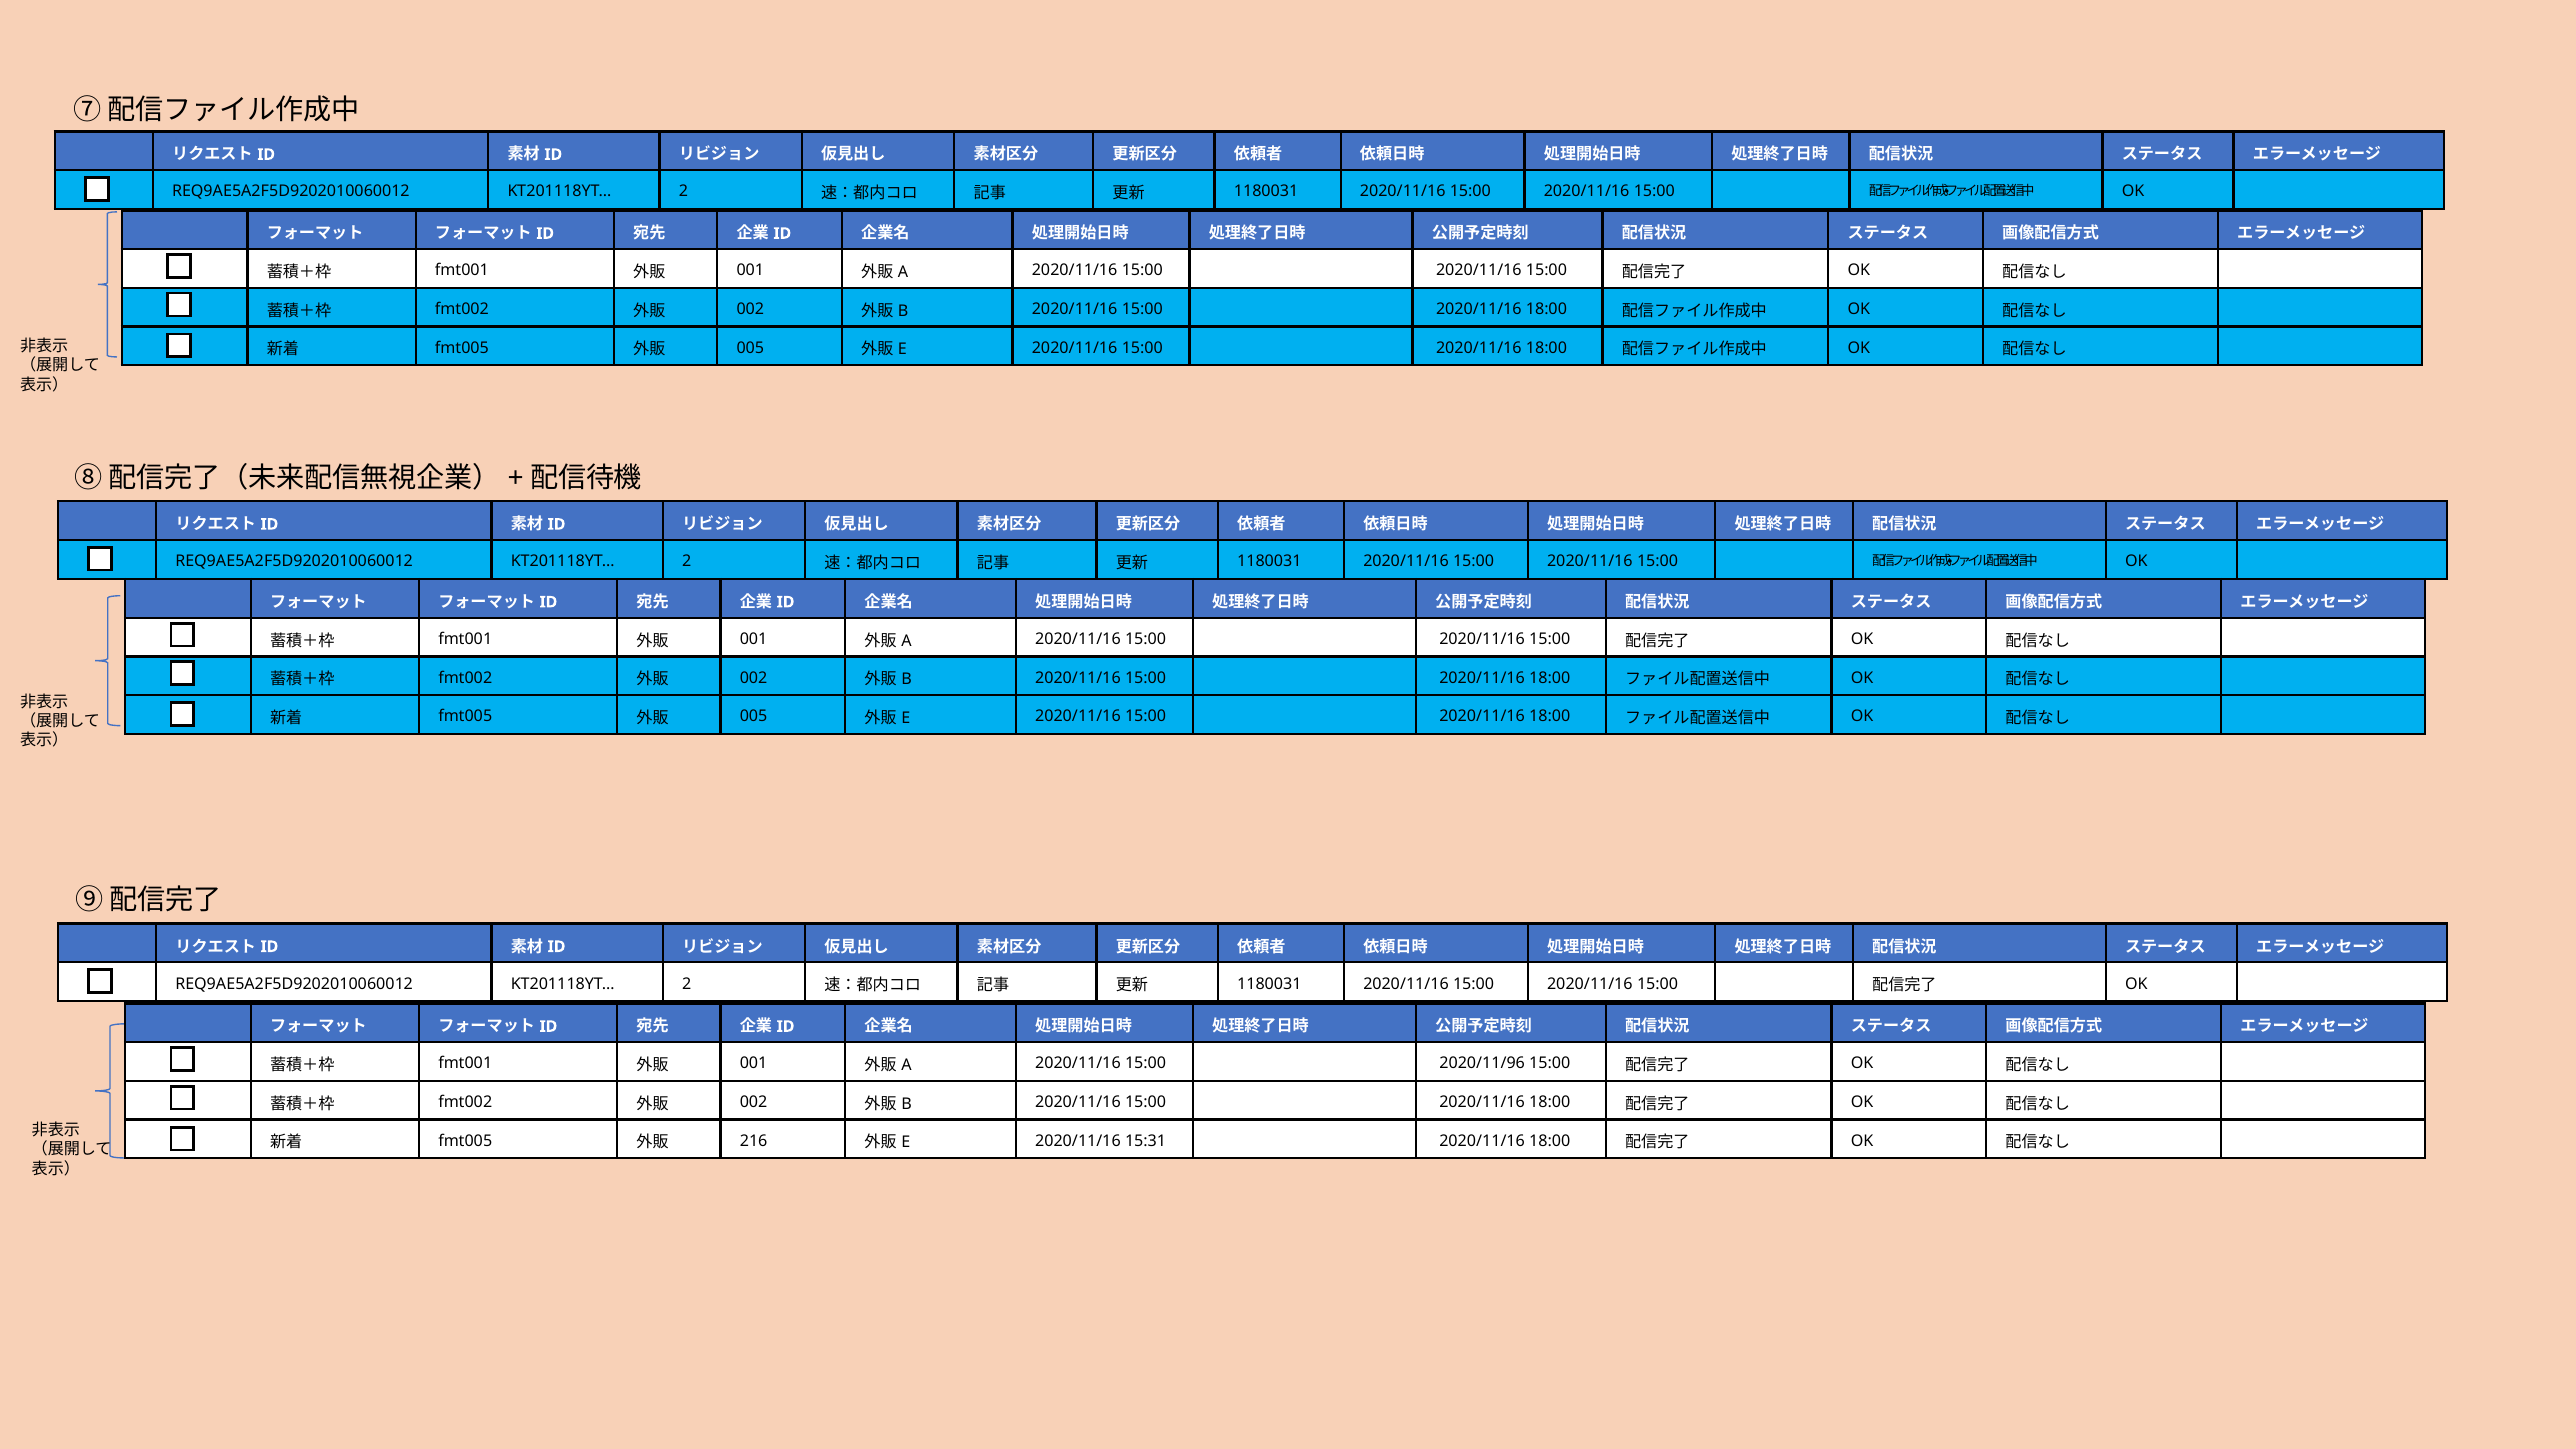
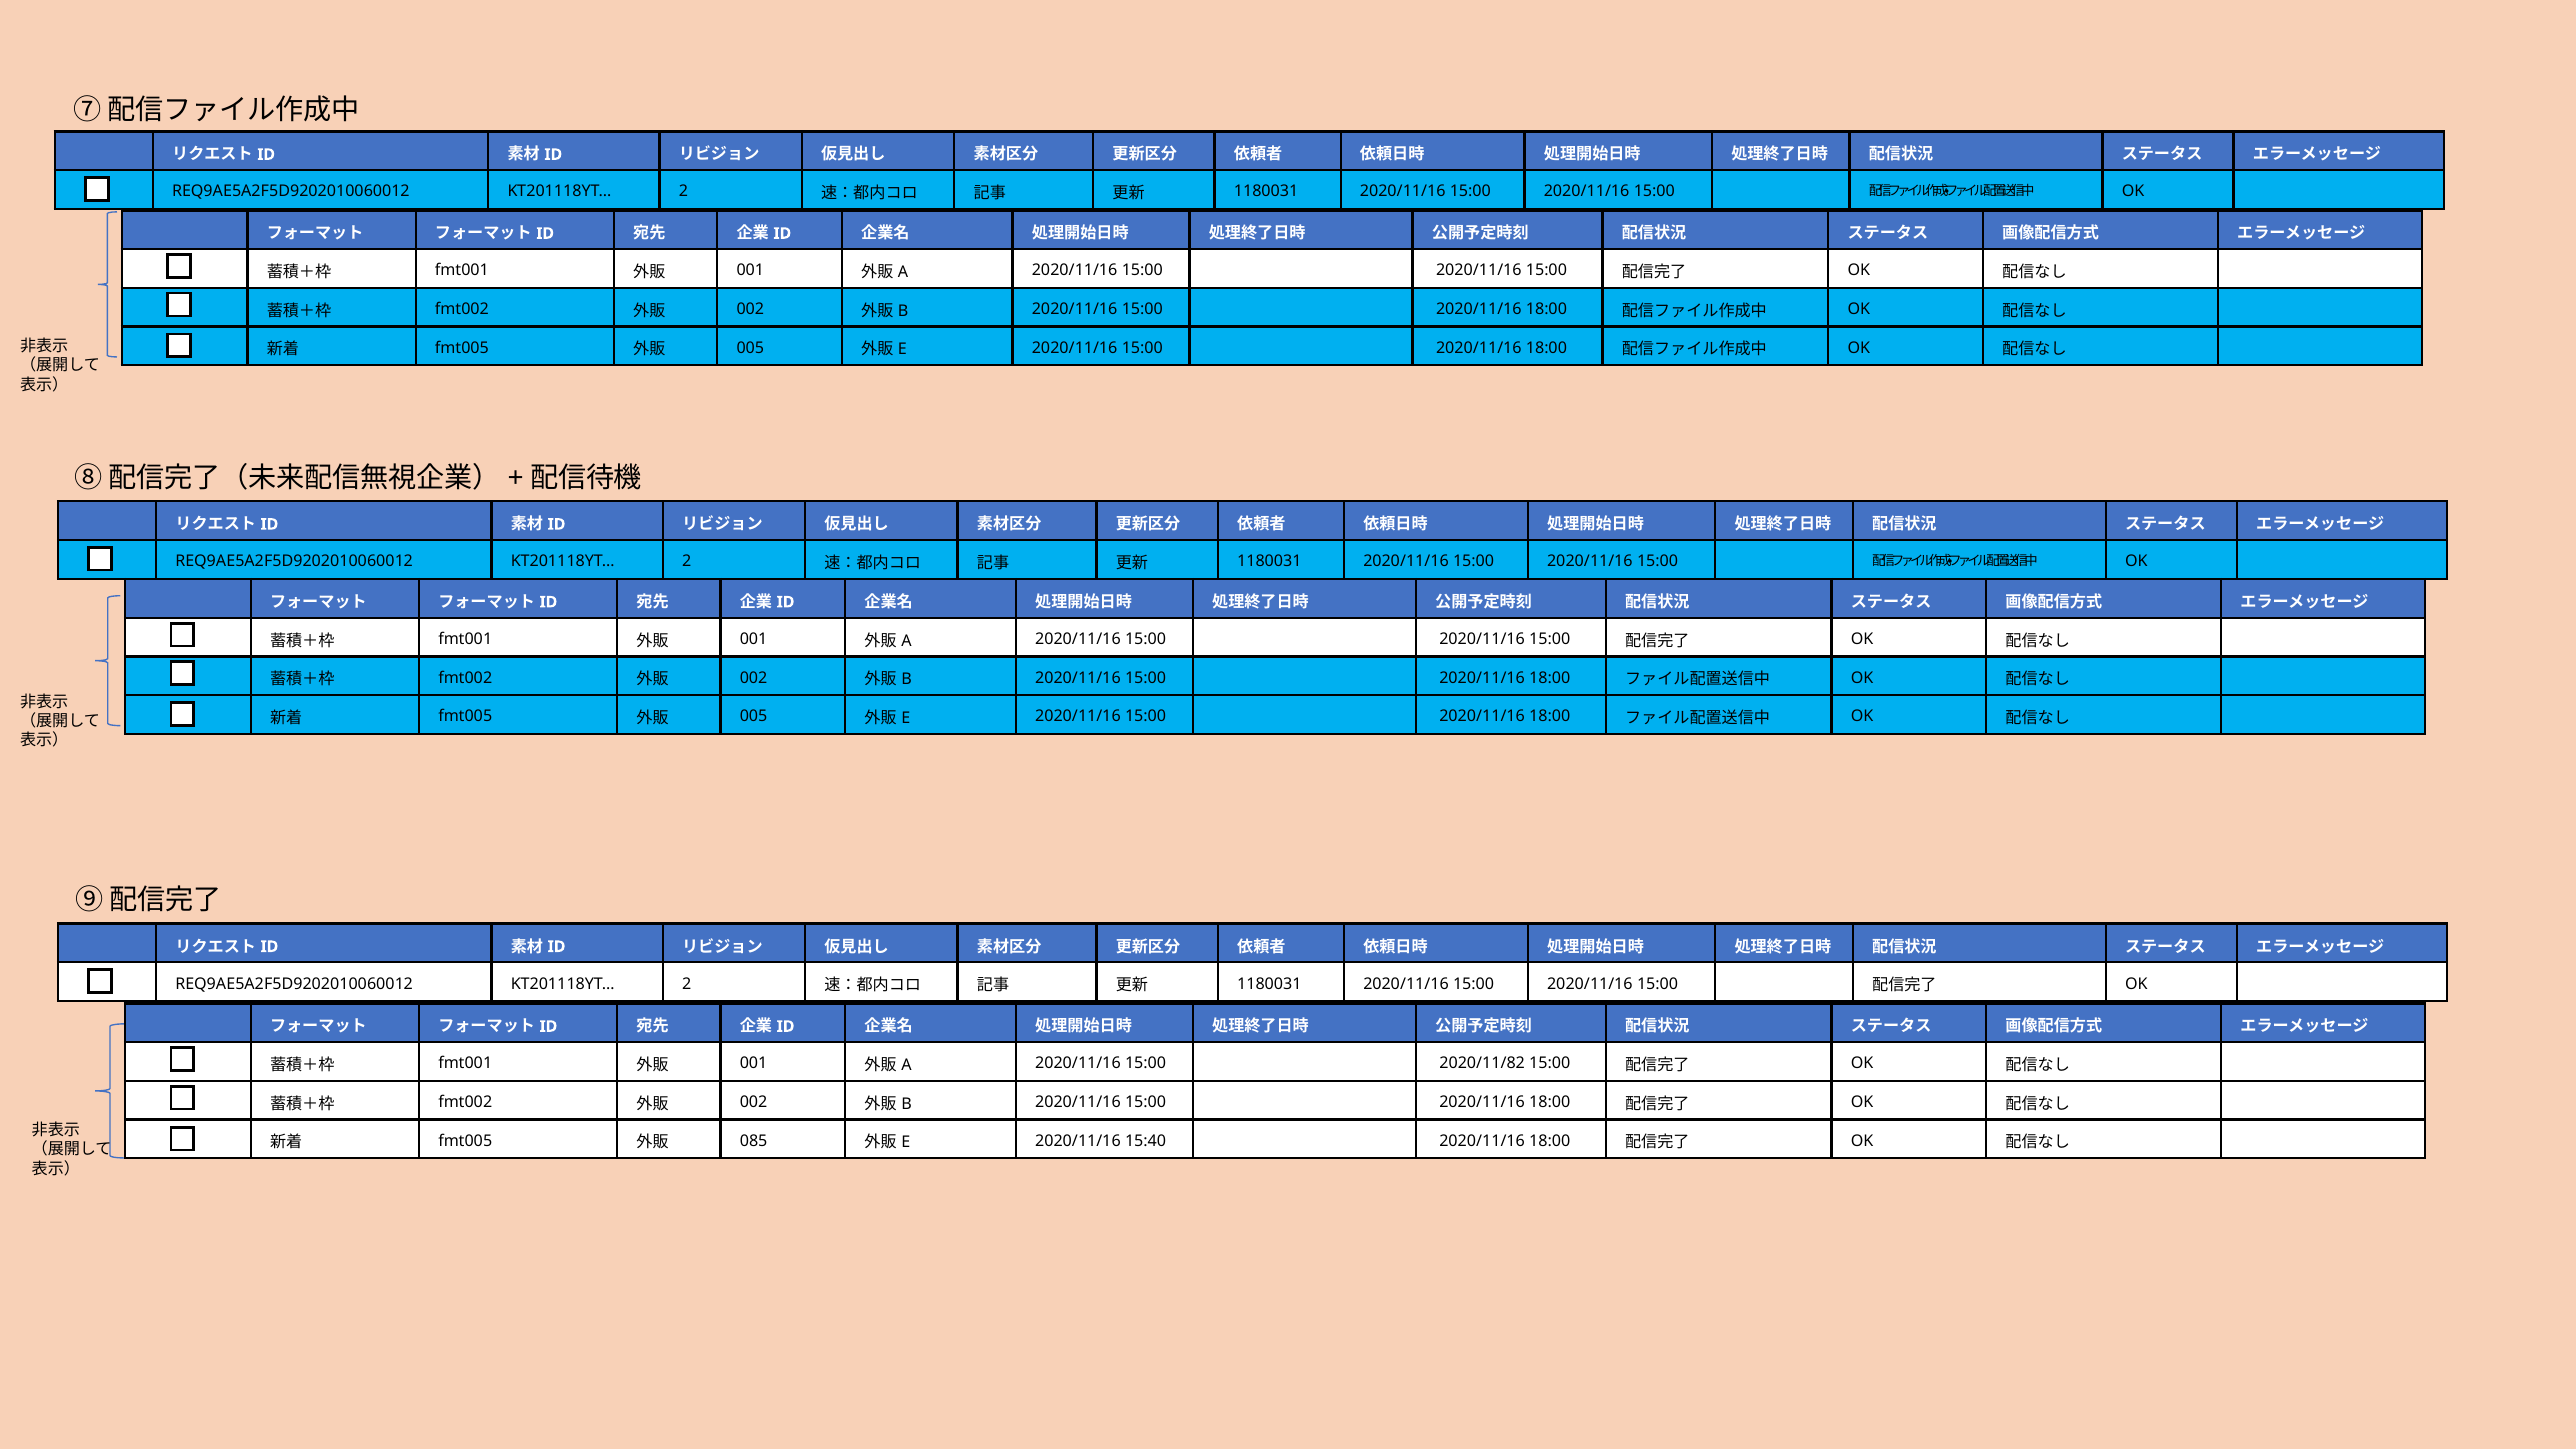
2020/11/96: 2020/11/96 -> 2020/11/82
216: 216 -> 085
15:31: 15:31 -> 15:40
